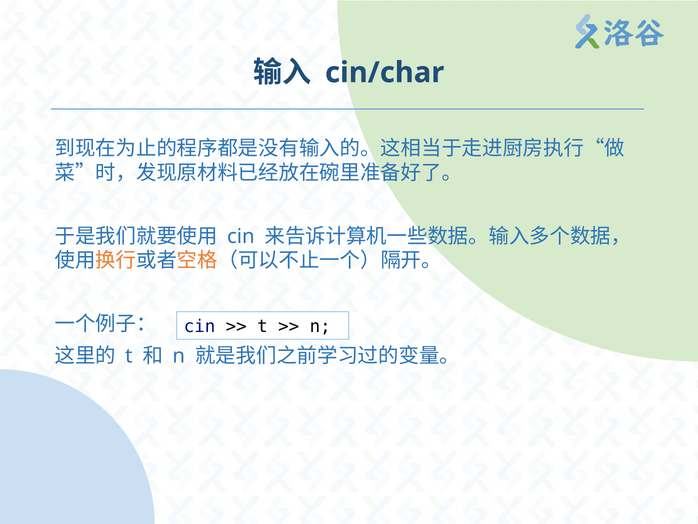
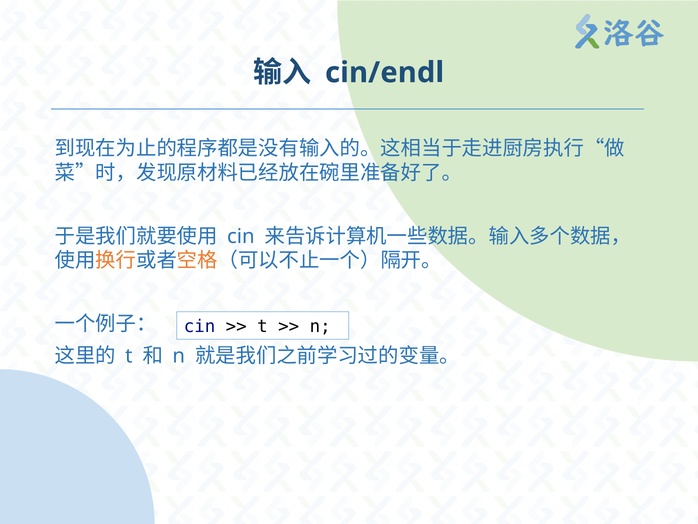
cin/char: cin/char -> cin/endl
